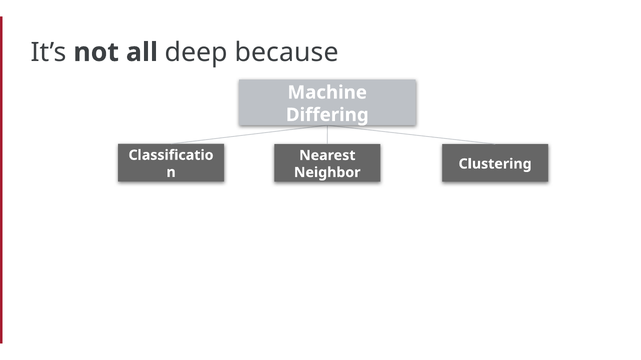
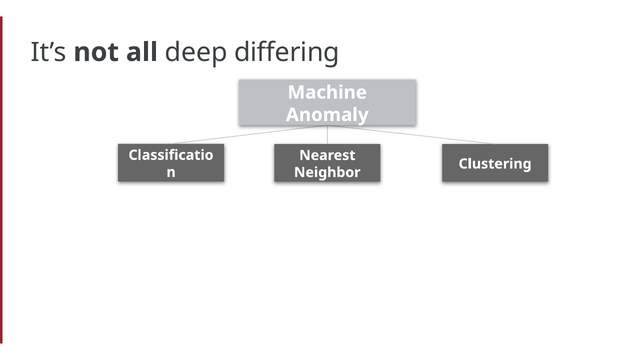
because: because -> differing
Differing: Differing -> Anomaly
